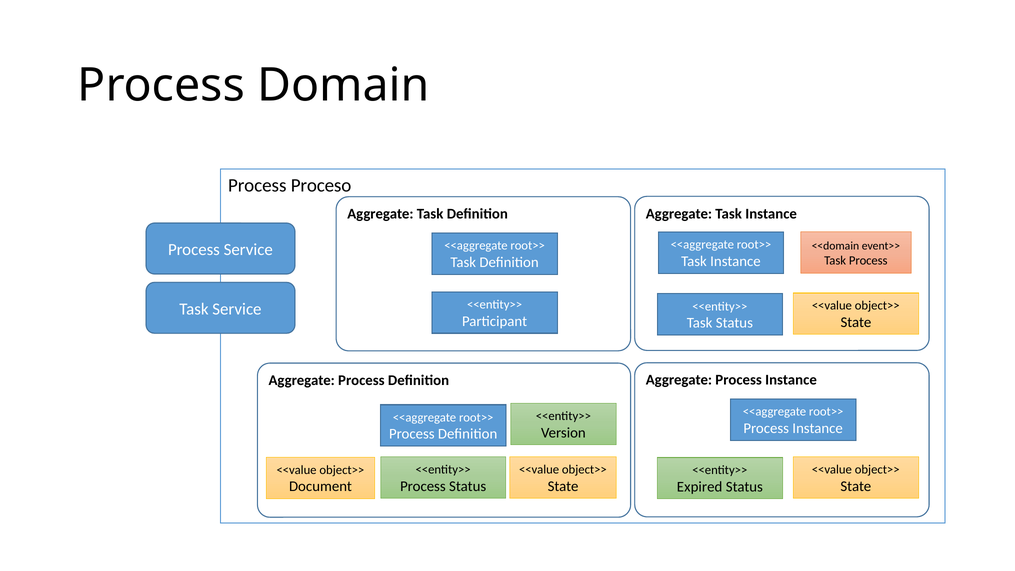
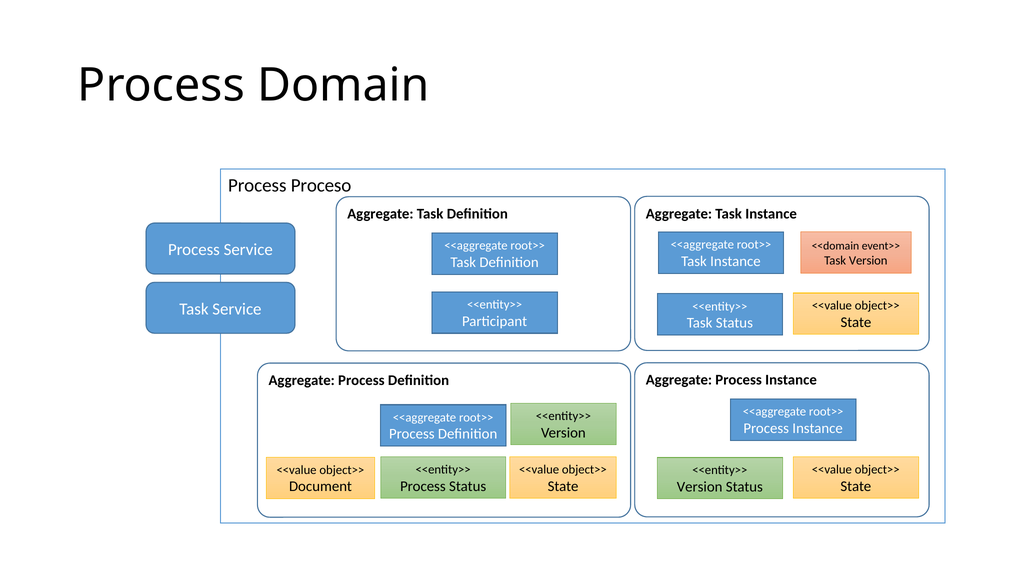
Task Process: Process -> Version
Expired at (700, 487): Expired -> Version
